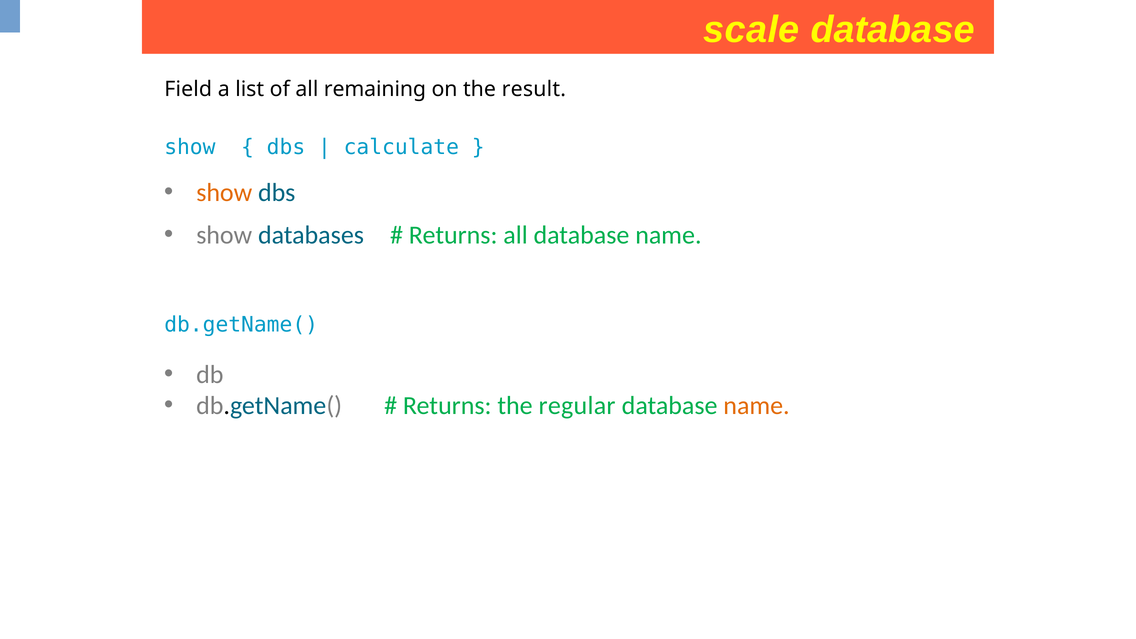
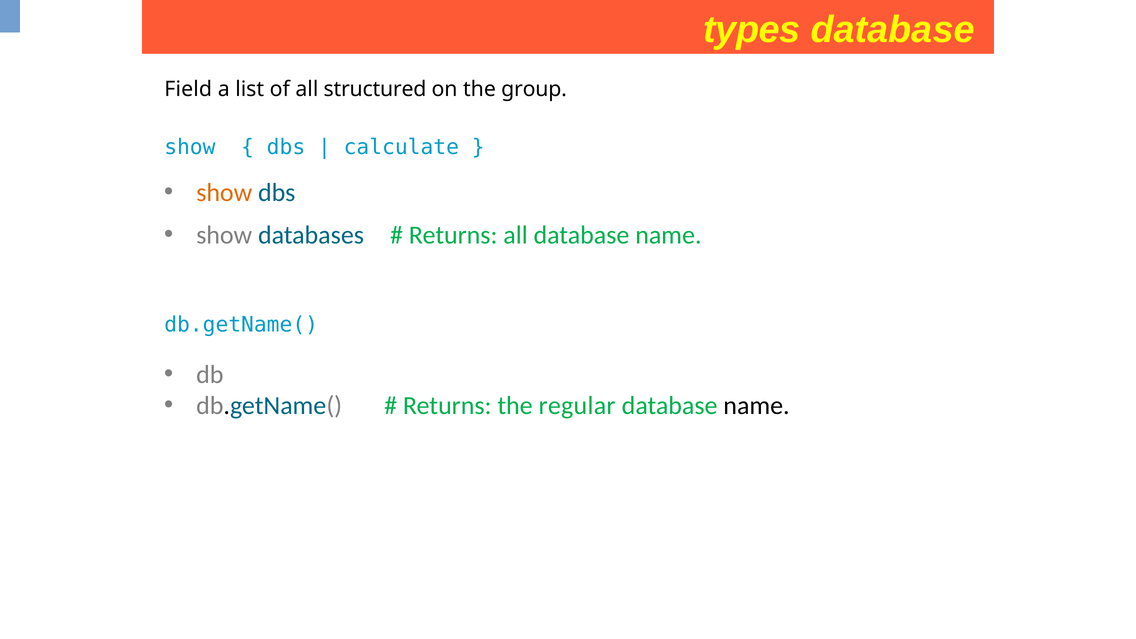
scale: scale -> types
remaining: remaining -> structured
result: result -> group
name at (757, 406) colour: orange -> black
